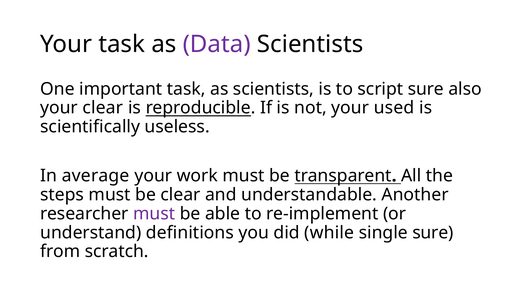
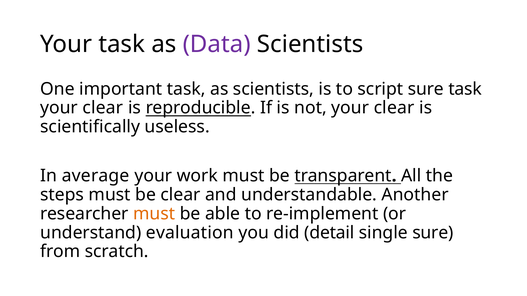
sure also: also -> task
not your used: used -> clear
must at (154, 214) colour: purple -> orange
definitions: definitions -> evaluation
while: while -> detail
